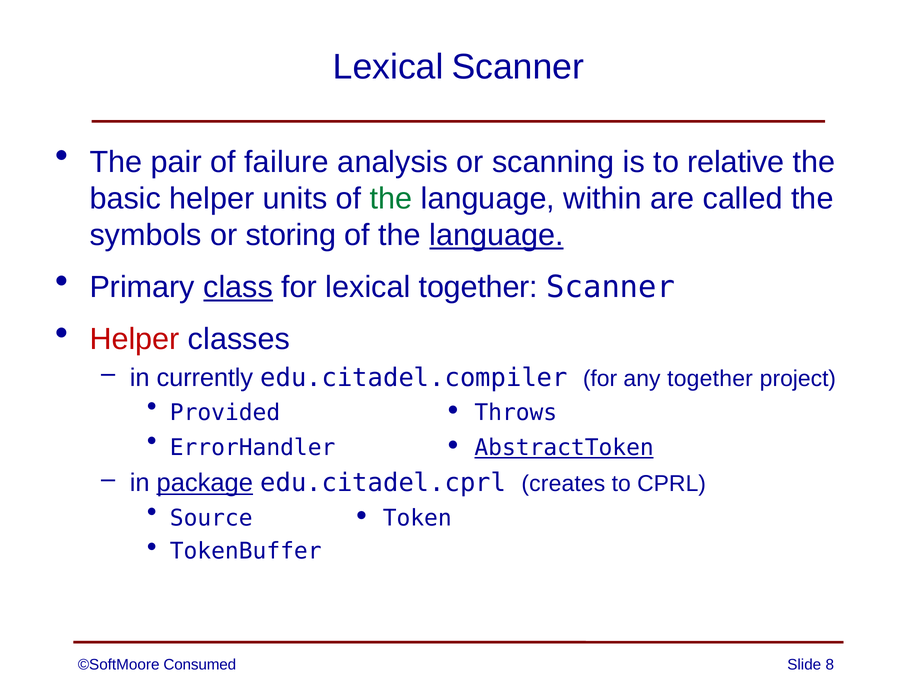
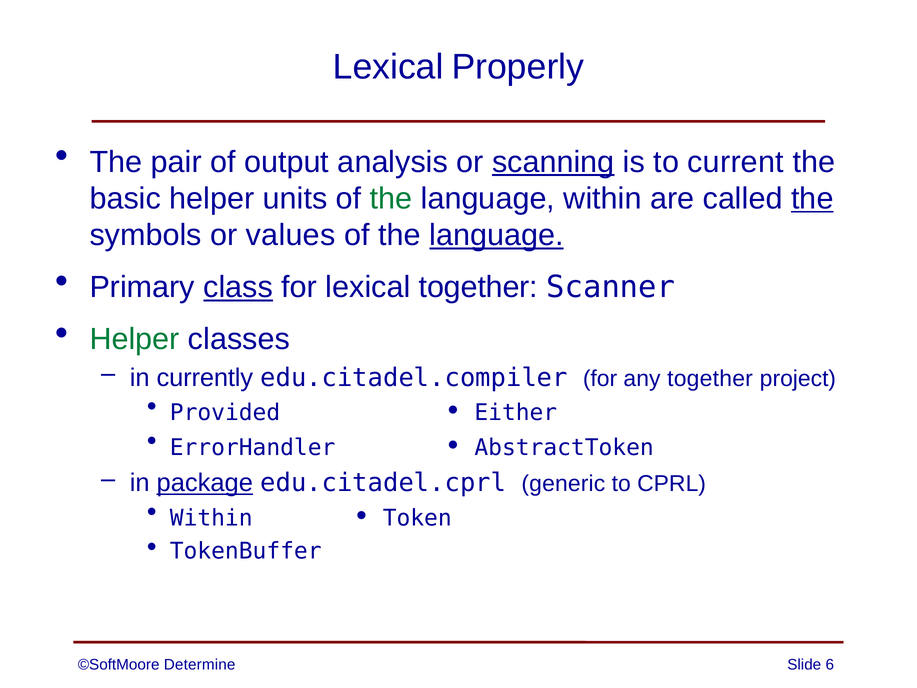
Lexical Scanner: Scanner -> Properly
failure: failure -> output
scanning underline: none -> present
relative: relative -> current
the at (812, 199) underline: none -> present
storing: storing -> values
Helper at (135, 339) colour: red -> green
Throws: Throws -> Either
AbstractToken underline: present -> none
creates: creates -> generic
Source at (211, 518): Source -> Within
Consumed: Consumed -> Determine
8: 8 -> 6
